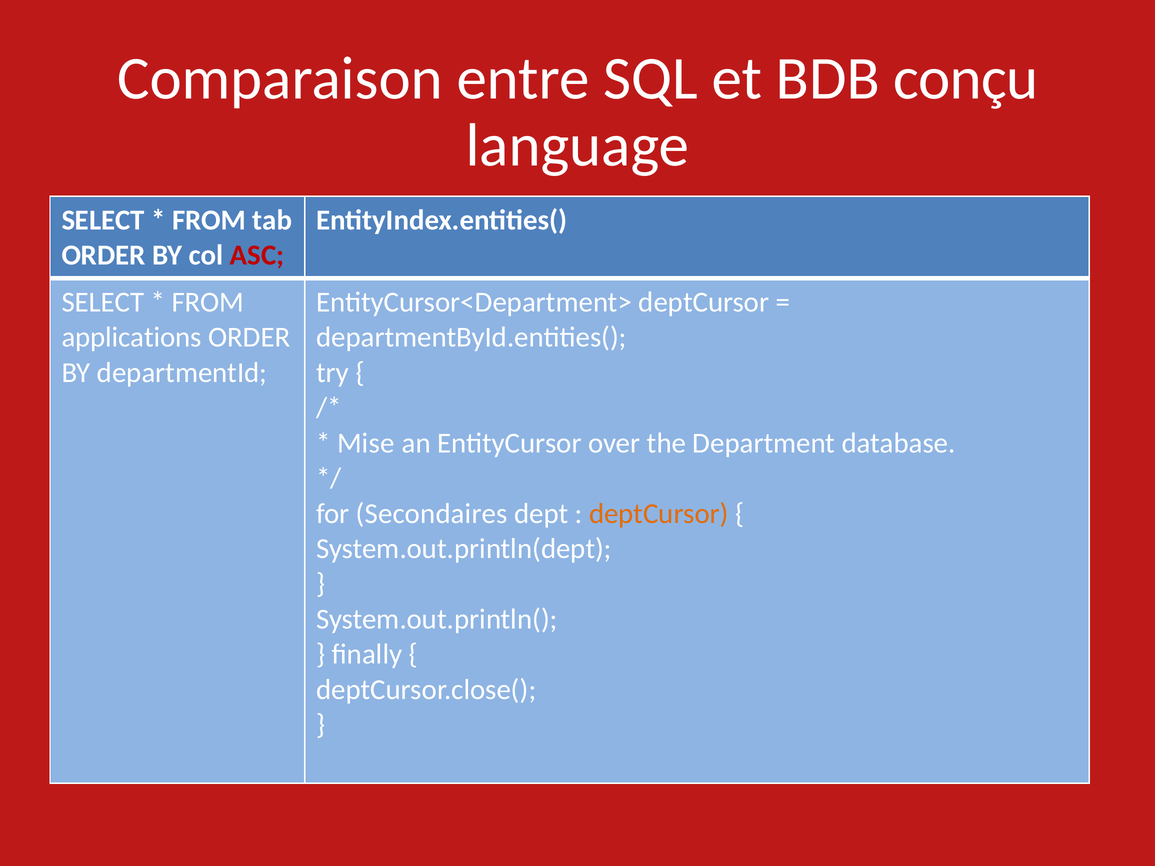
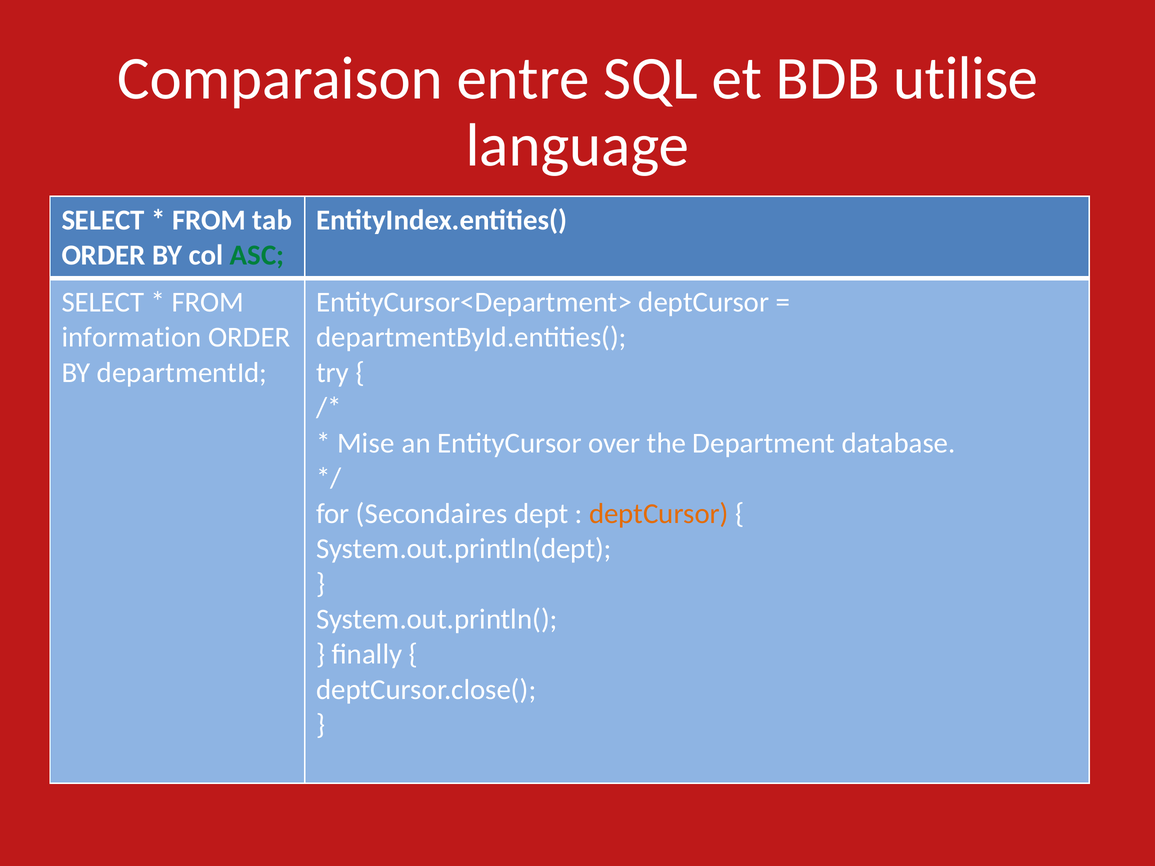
conçu: conçu -> utilise
ASC colour: red -> green
applications: applications -> information
